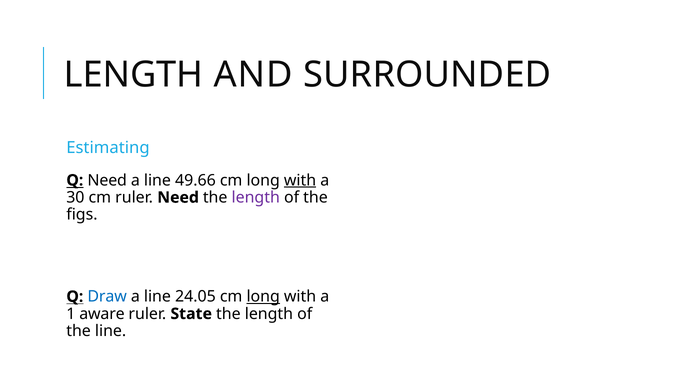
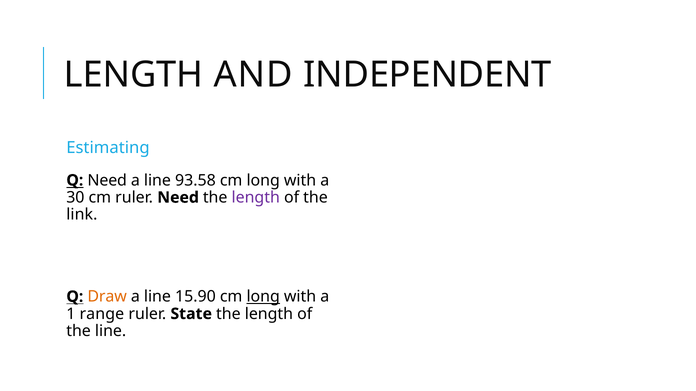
SURROUNDED: SURROUNDED -> INDEPENDENT
49.66: 49.66 -> 93.58
with at (300, 181) underline: present -> none
figs: figs -> link
Draw colour: blue -> orange
24.05: 24.05 -> 15.90
aware: aware -> range
